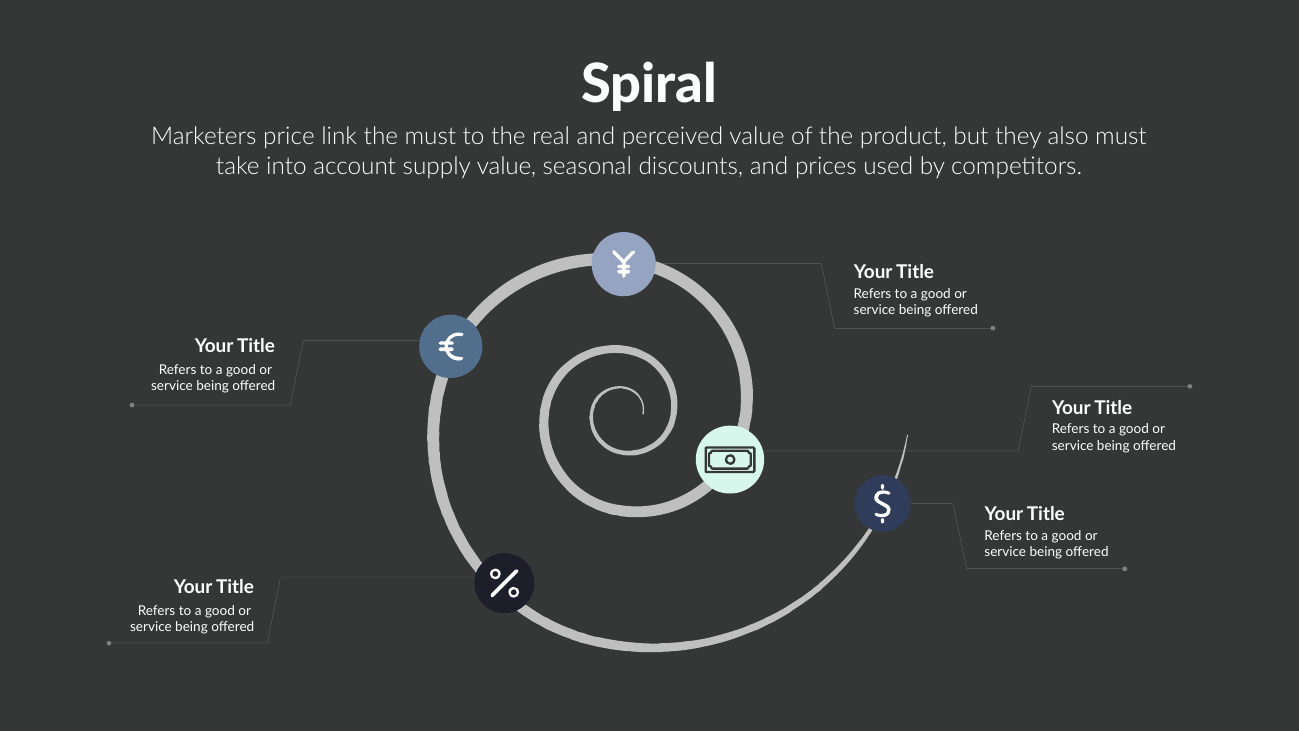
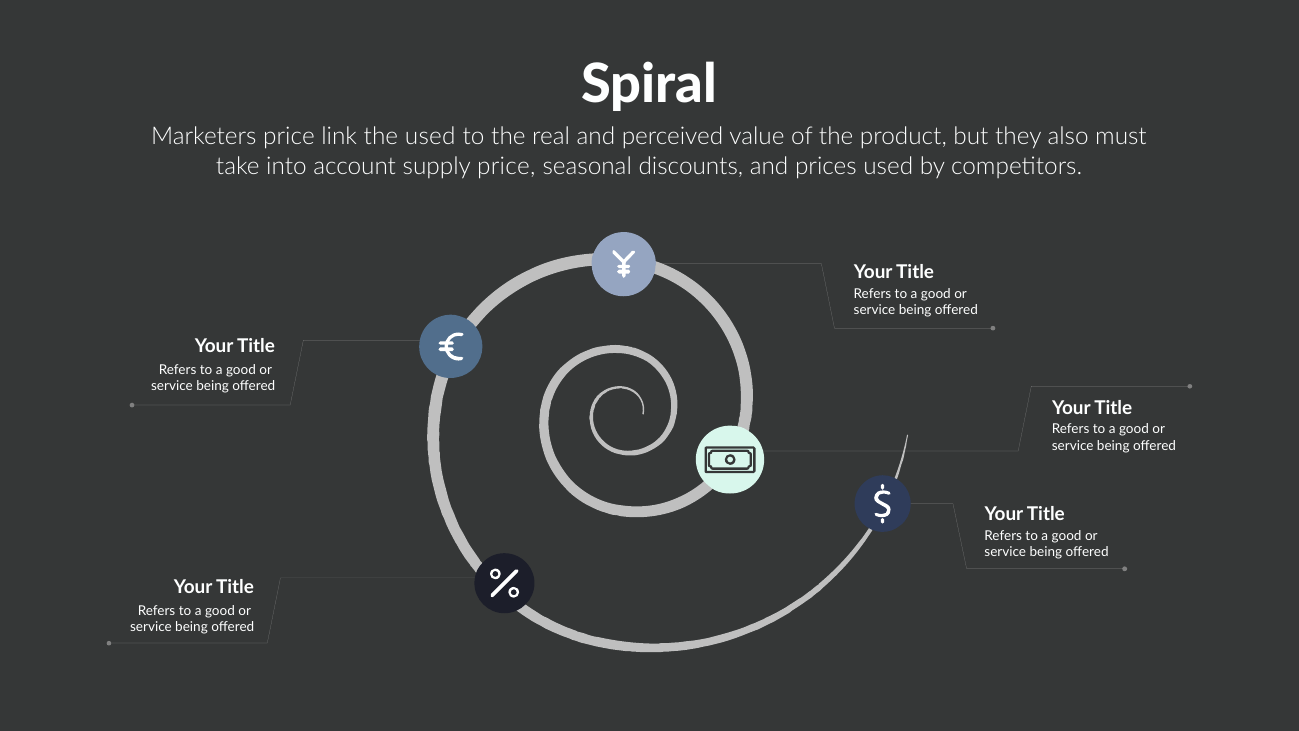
the must: must -> used
supply value: value -> price
